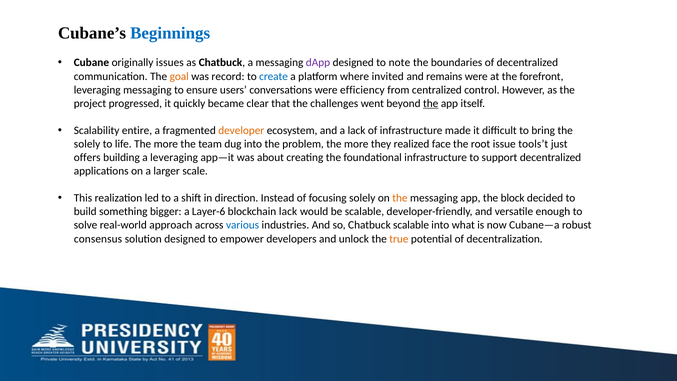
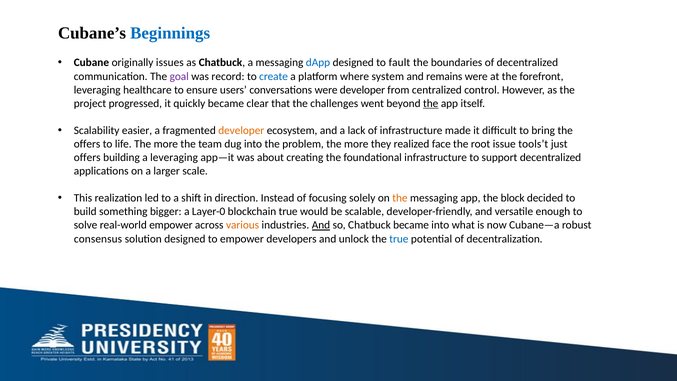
dApp colour: purple -> blue
note: note -> fault
goal colour: orange -> purple
invited: invited -> system
leveraging messaging: messaging -> healthcare
were efficiency: efficiency -> developer
entire: entire -> easier
solely at (87, 144): solely -> offers
Layer-6: Layer-6 -> Layer-0
blockchain lack: lack -> true
real-world approach: approach -> empower
various colour: blue -> orange
And at (321, 225) underline: none -> present
Chatbuck scalable: scalable -> became
true at (399, 239) colour: orange -> blue
